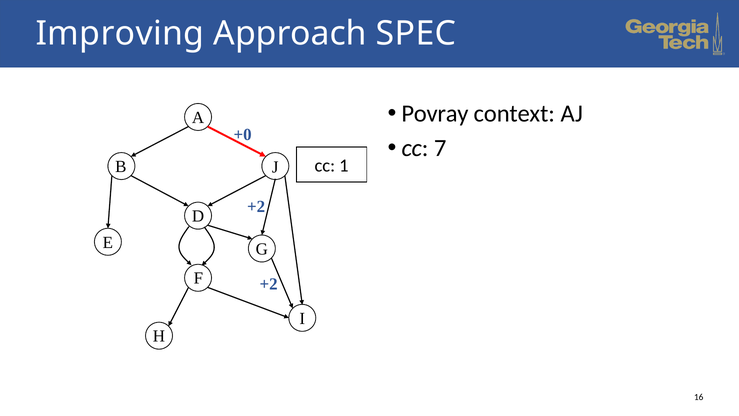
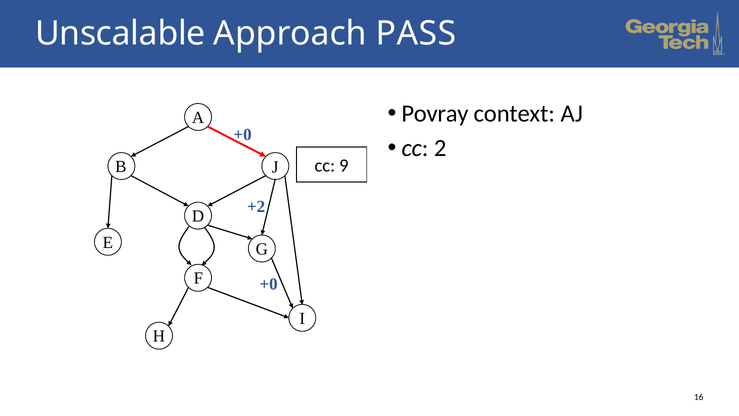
Improving: Improving -> Unscalable
SPEC: SPEC -> PASS
7: 7 -> 2
1: 1 -> 9
+2 at (269, 284): +2 -> +0
